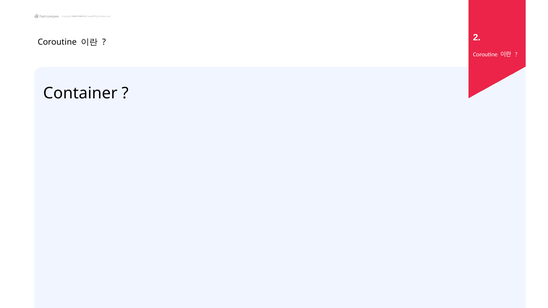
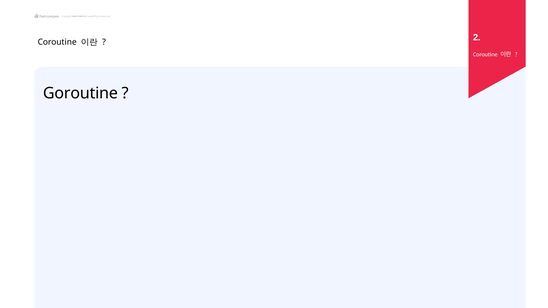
Container: Container -> Goroutine
